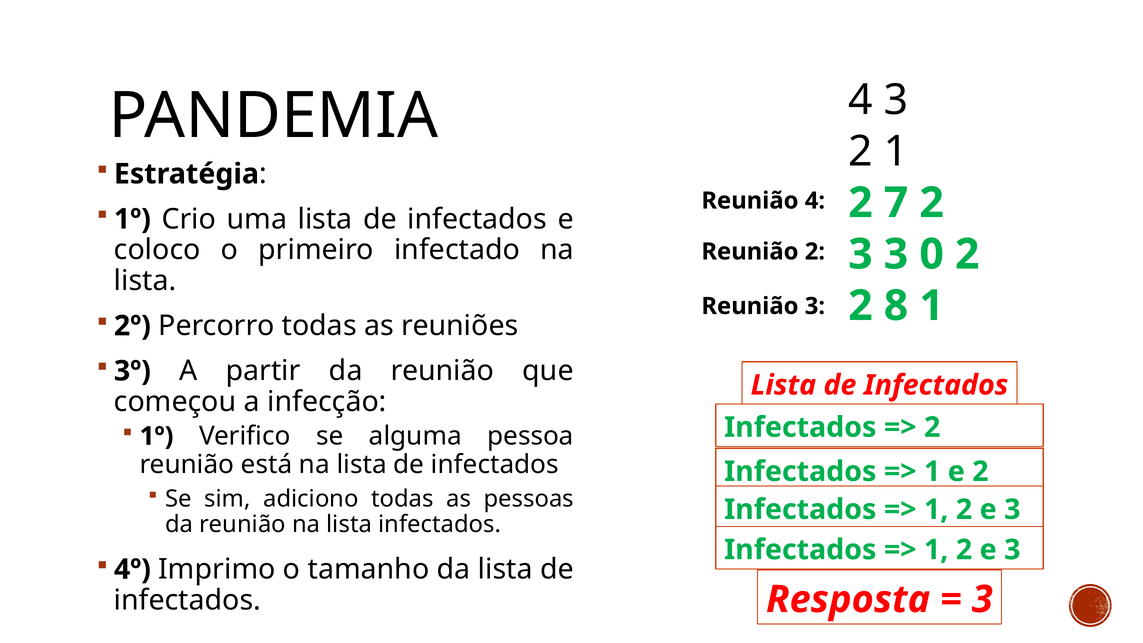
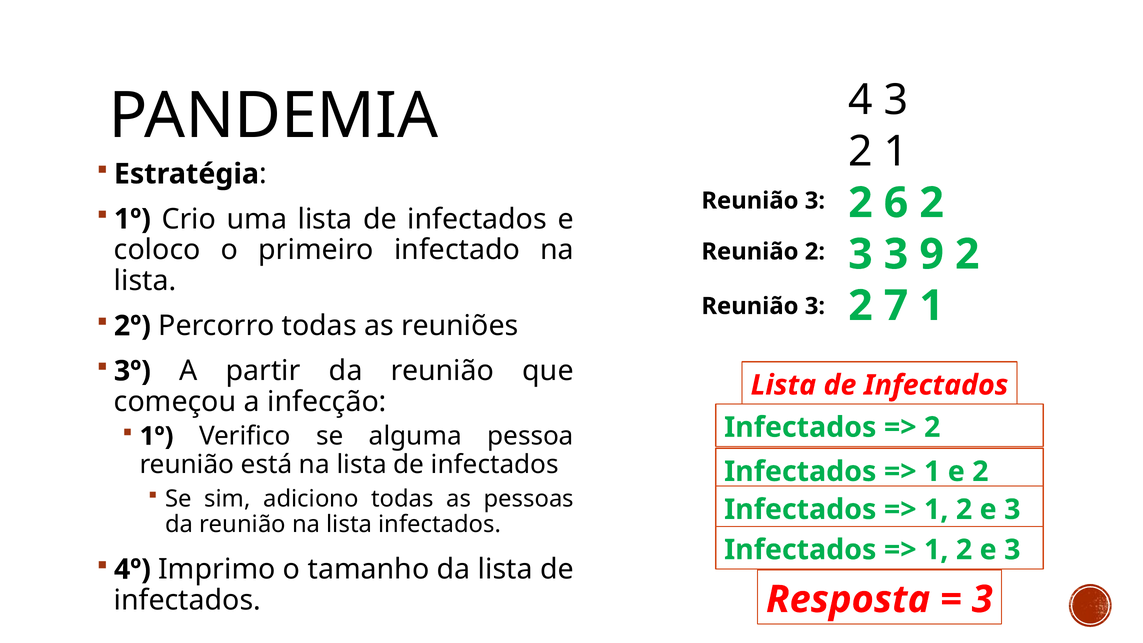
7: 7 -> 6
4 at (815, 201): 4 -> 3
0: 0 -> 9
8: 8 -> 7
